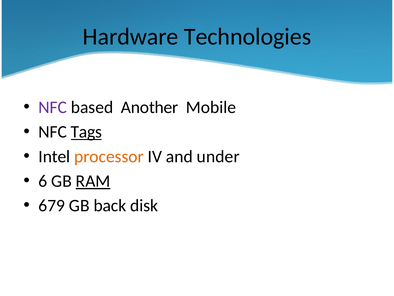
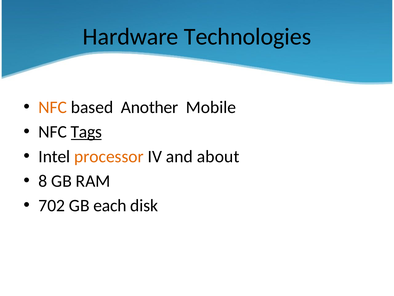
NFC at (53, 107) colour: purple -> orange
under: under -> about
6: 6 -> 8
RAM underline: present -> none
679: 679 -> 702
back: back -> each
